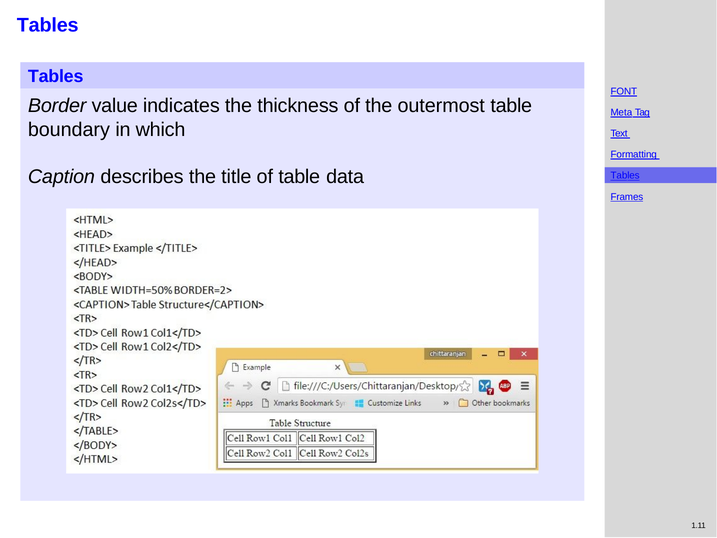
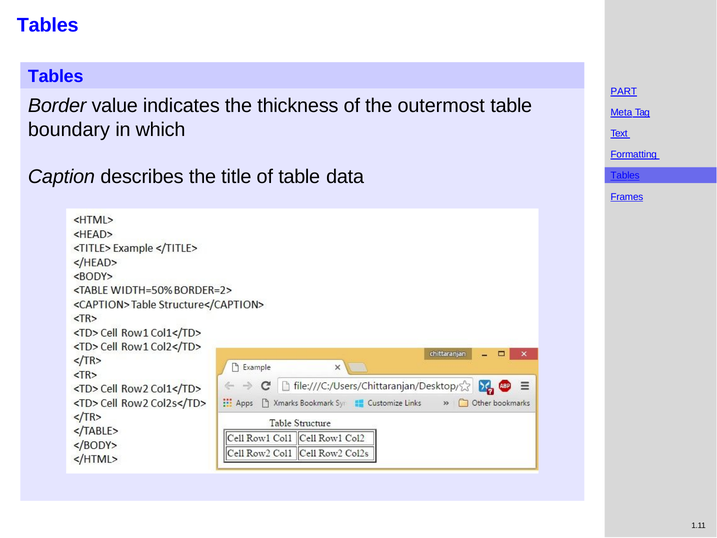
FONT: FONT -> PART
